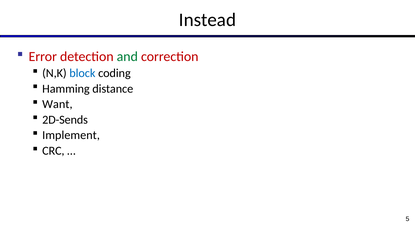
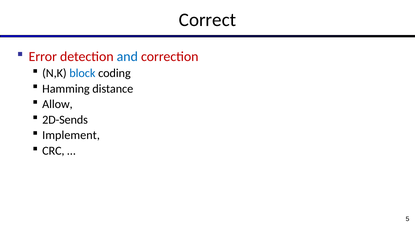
Instead: Instead -> Correct
and colour: green -> blue
Want: Want -> Allow
